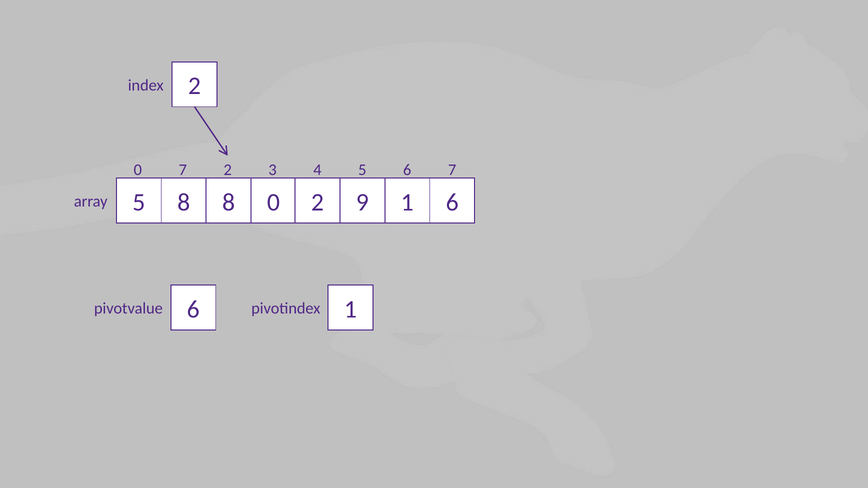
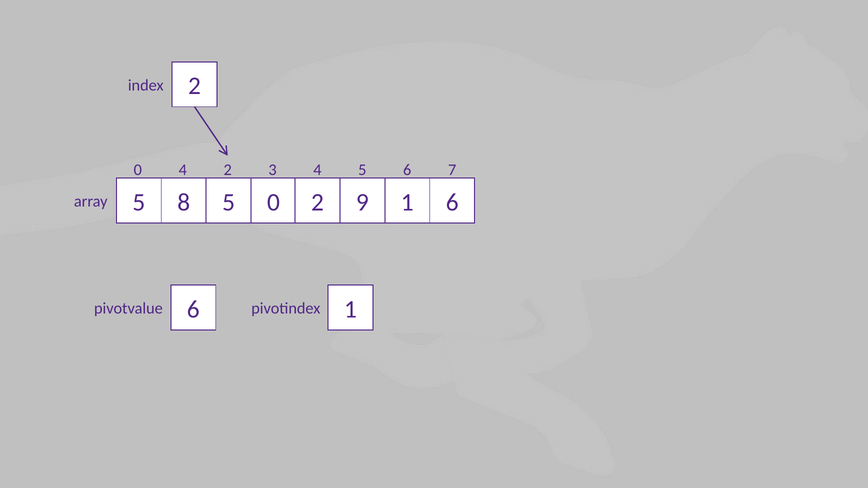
0 7: 7 -> 4
5 8: 8 -> 5
